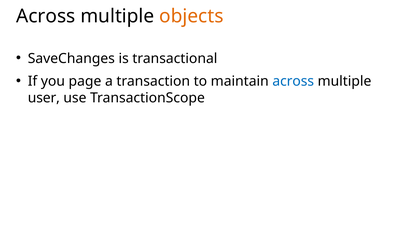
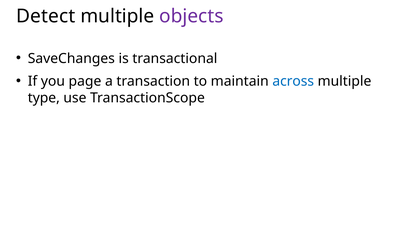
Across at (46, 16): Across -> Detect
objects colour: orange -> purple
user: user -> type
